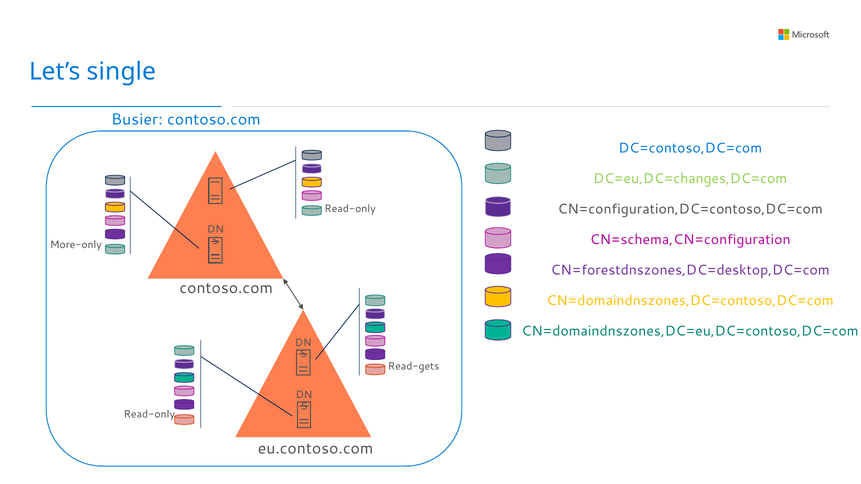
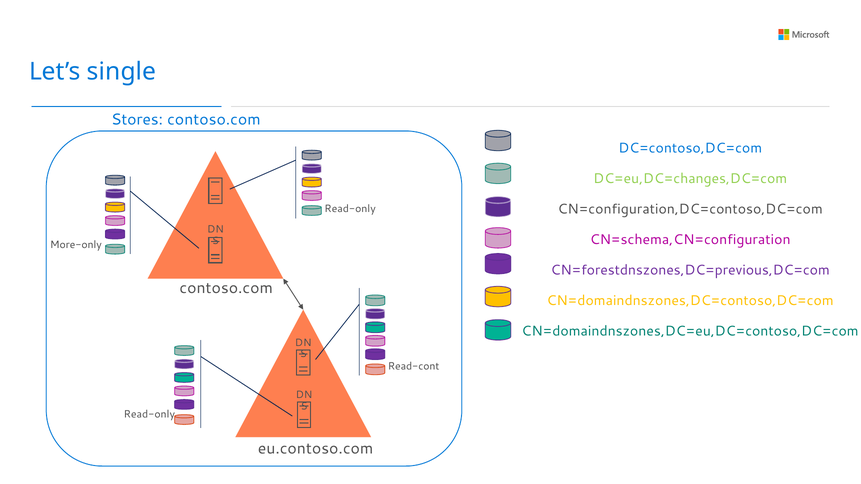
Busier: Busier -> Stores
CN=forestdnszones,DC=desktop,DC=com: CN=forestdnszones,DC=desktop,DC=com -> CN=forestdnszones,DC=previous,DC=com
Read-gets: Read-gets -> Read-cont
